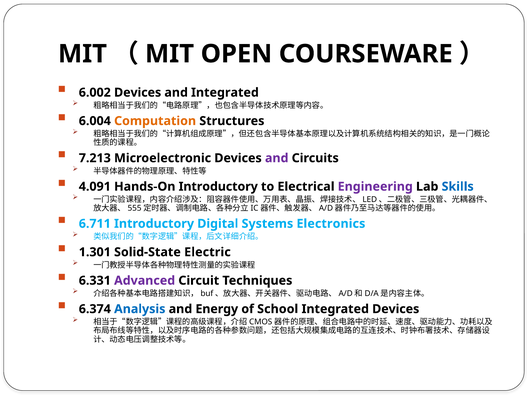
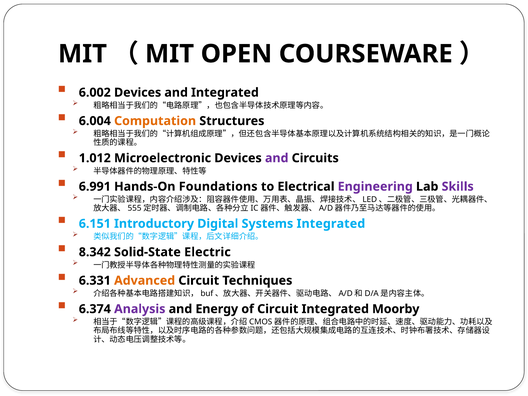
7.213: 7.213 -> 1.012
4.091: 4.091 -> 6.991
Hands-On Introductory: Introductory -> Foundations
Skills colour: blue -> purple
6.711: 6.711 -> 6.151
Systems Electronics: Electronics -> Integrated
1.301: 1.301 -> 8.342
Advanced colour: purple -> orange
Analysis colour: blue -> purple
of School: School -> Circuit
Integrated Devices: Devices -> Moorby
